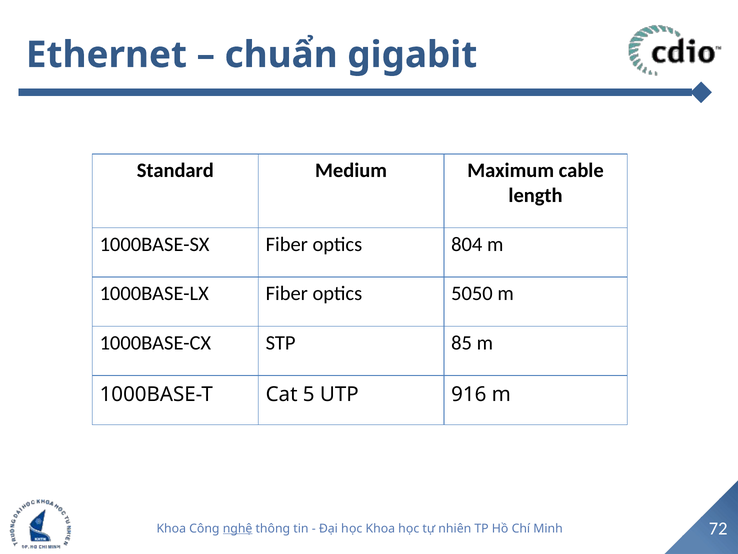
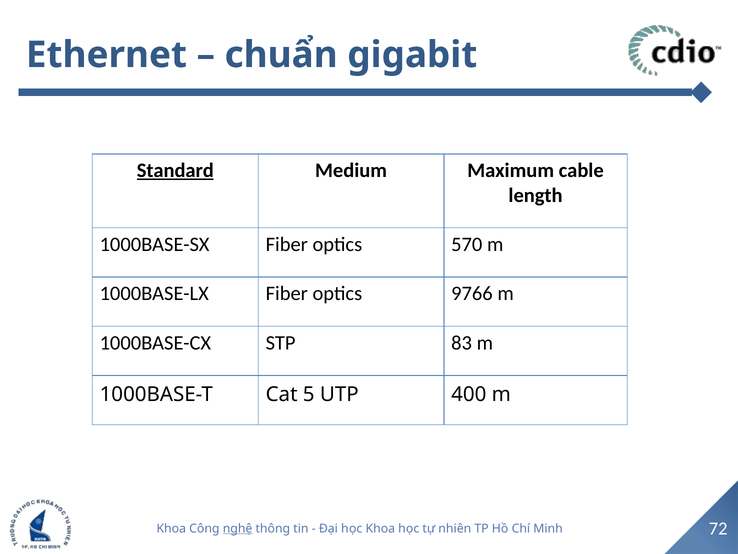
Standard underline: none -> present
804: 804 -> 570
5050: 5050 -> 9766
85: 85 -> 83
916: 916 -> 400
